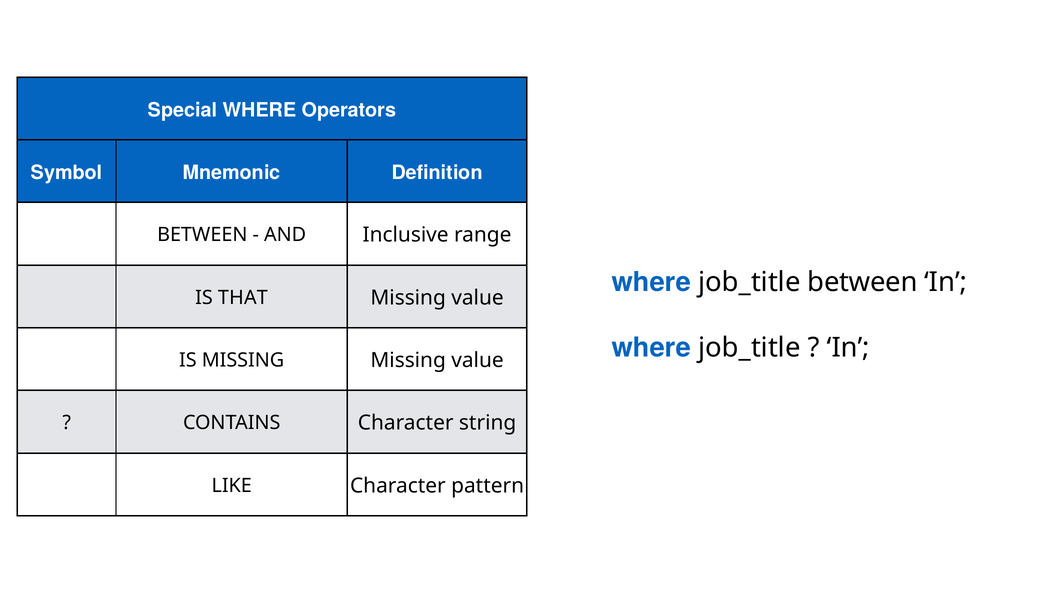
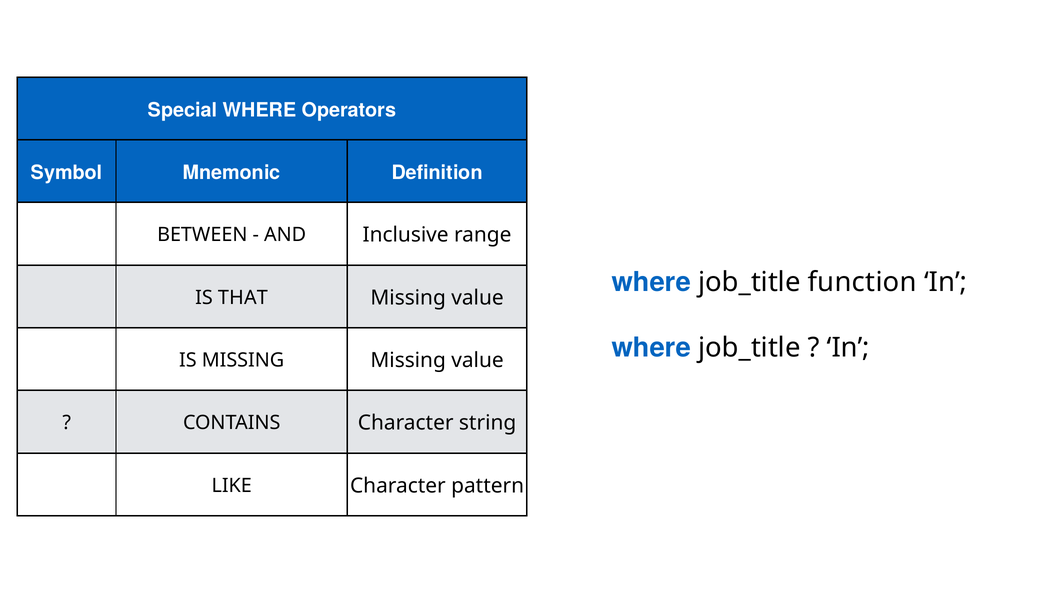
job_title between: between -> function
